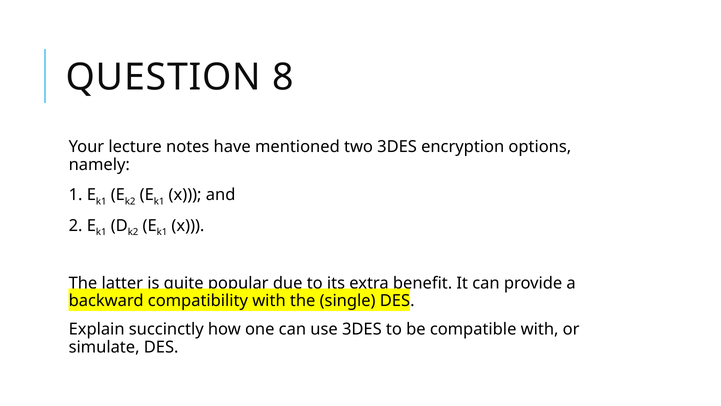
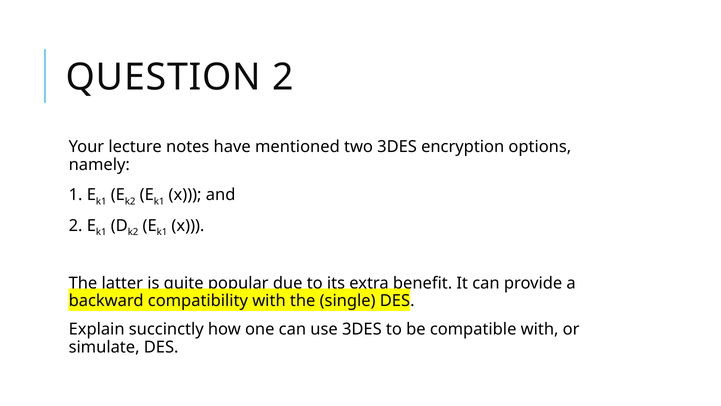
QUESTION 8: 8 -> 2
